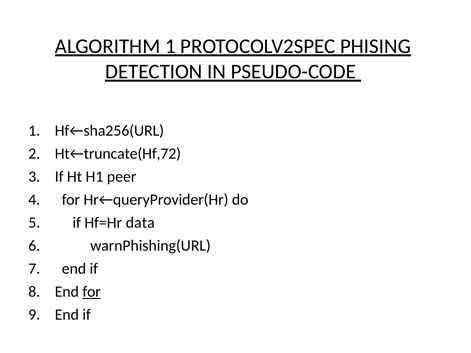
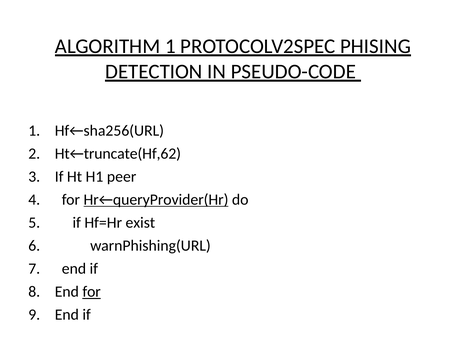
Ht←truncate(Hf,72: Ht←truncate(Hf,72 -> Ht←truncate(Hf,62
Hr←queryProvider(Hr underline: none -> present
data: data -> exist
